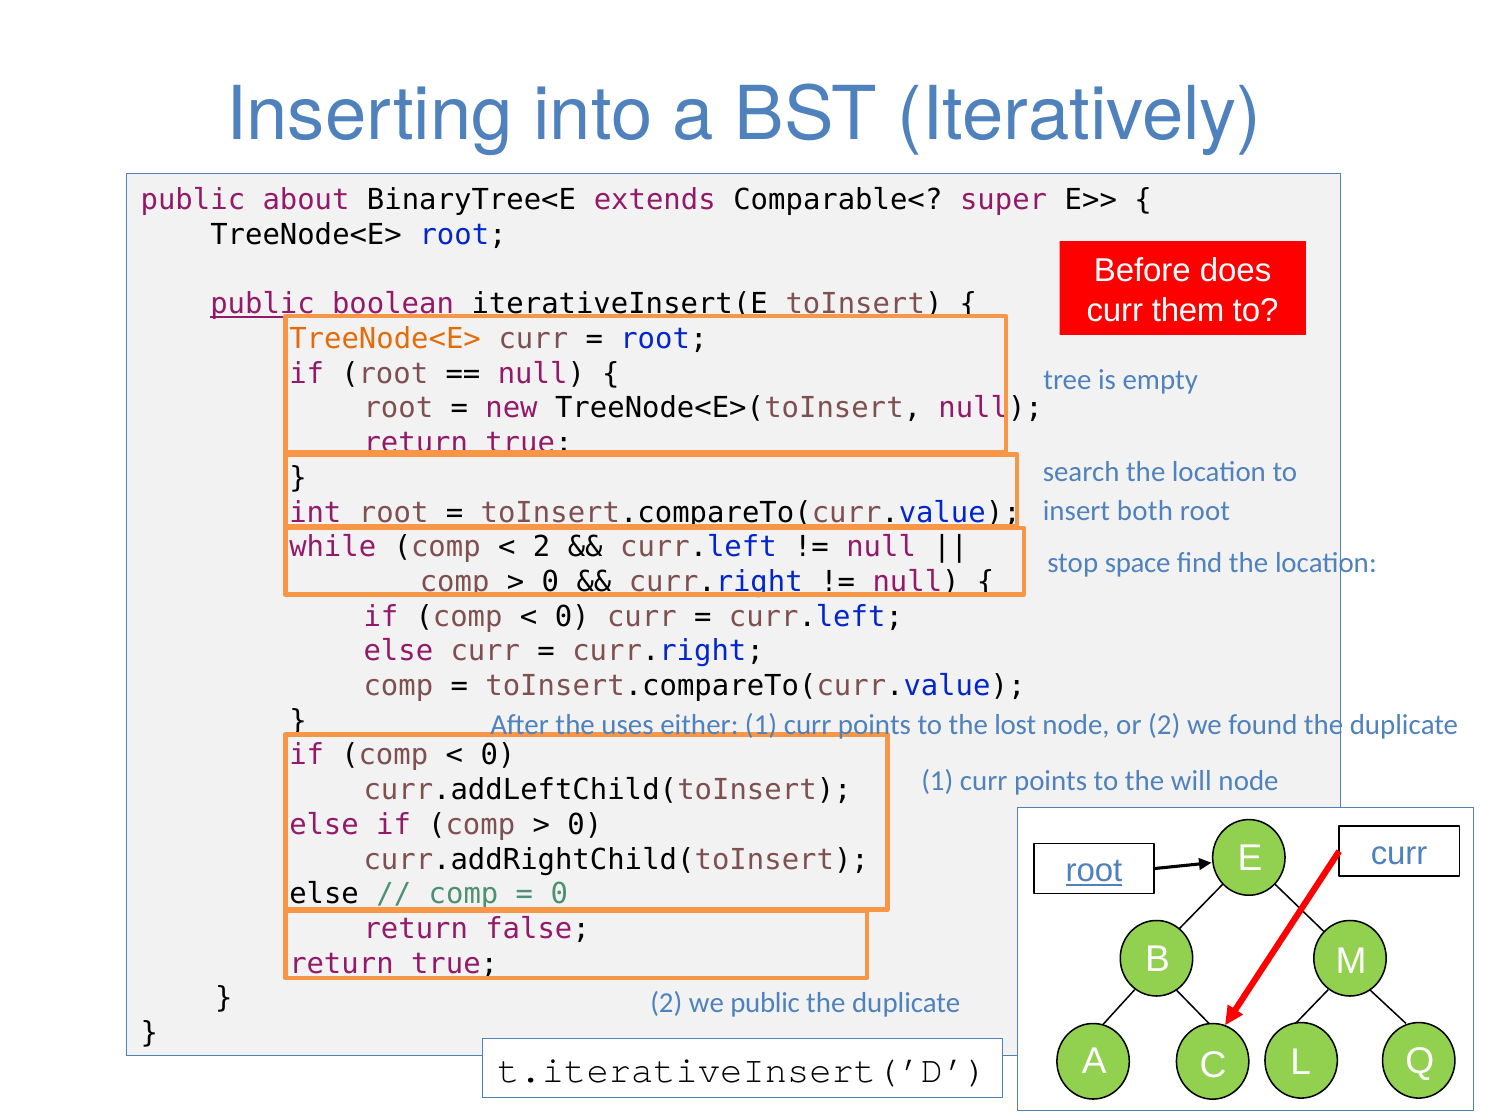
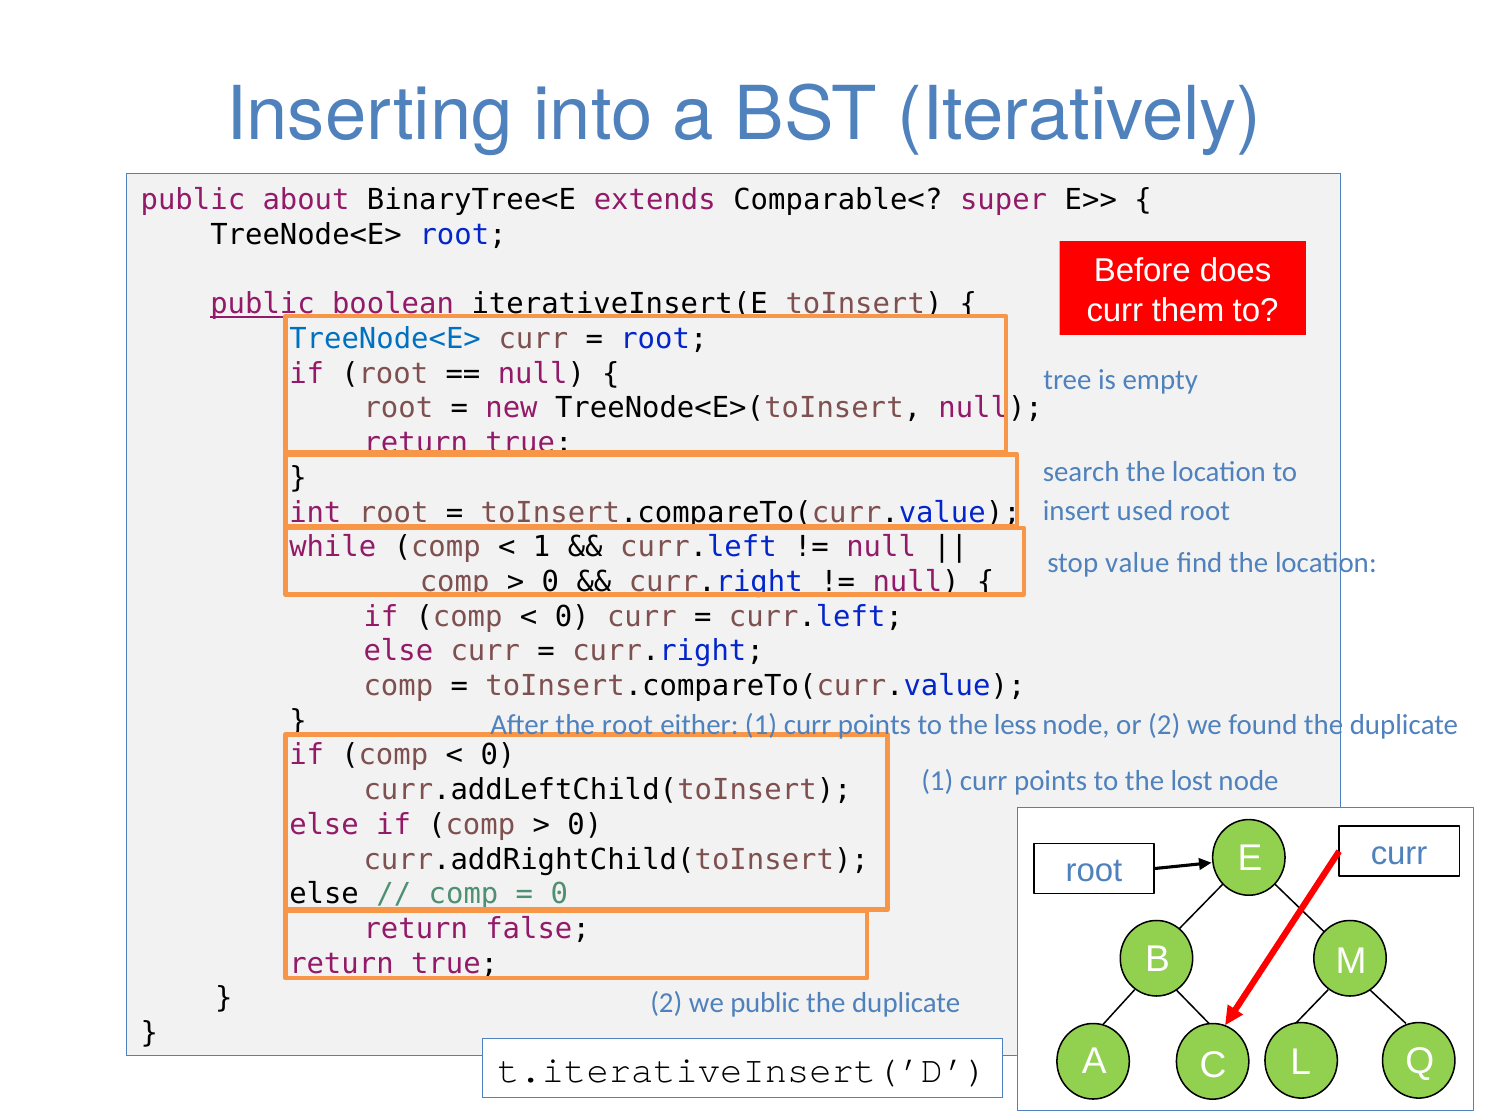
TreeNode<E> at (385, 339) colour: orange -> blue
both: both -> used
2 at (542, 547): 2 -> 1
space: space -> value
the uses: uses -> root
lost: lost -> less
will: will -> lost
root at (1094, 870) underline: present -> none
